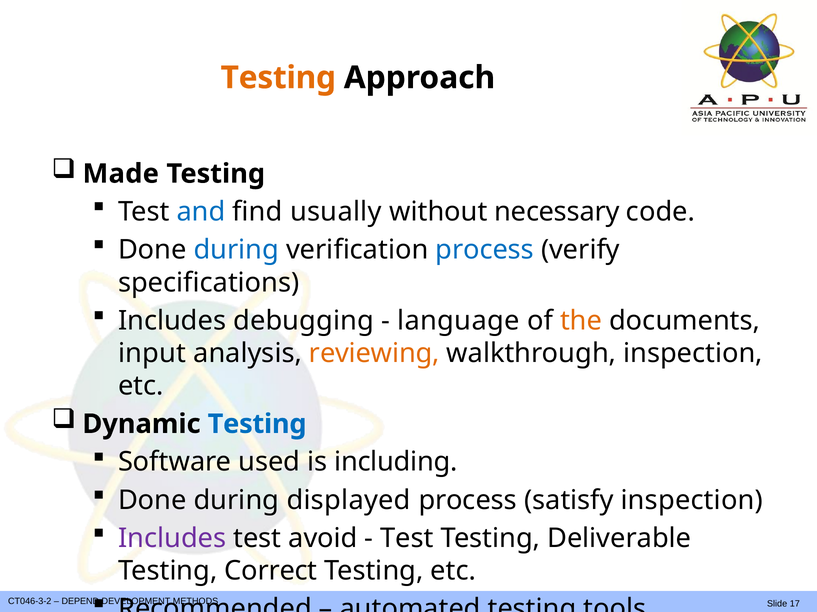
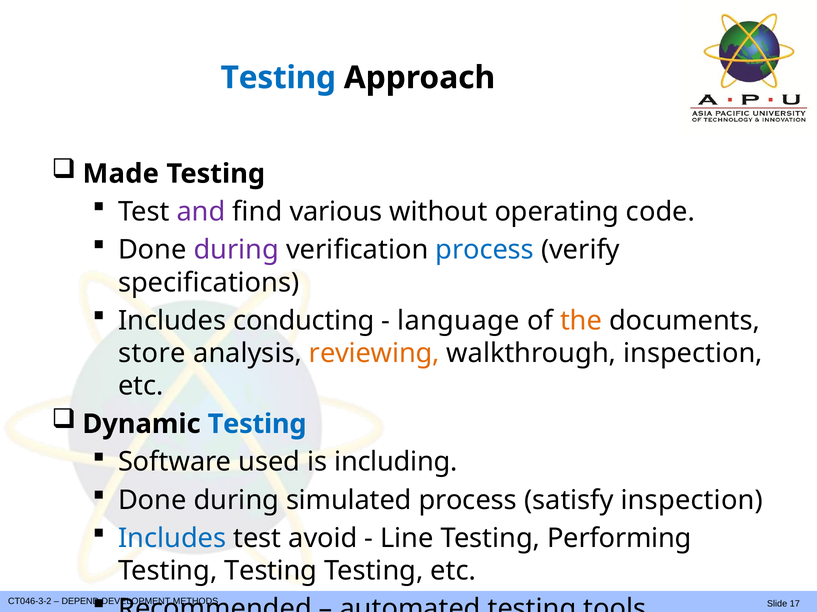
Testing at (278, 78) colour: orange -> blue
and colour: blue -> purple
usually: usually -> various
necessary: necessary -> operating
during at (236, 250) colour: blue -> purple
debugging: debugging -> conducting
input: input -> store
displayed: displayed -> simulated
Includes at (172, 539) colour: purple -> blue
Test at (407, 539): Test -> Line
Deliverable: Deliverable -> Performing
Correct at (271, 571): Correct -> Testing
